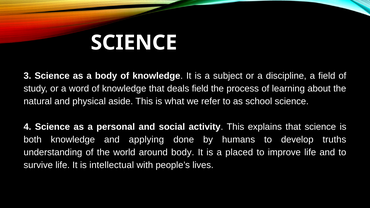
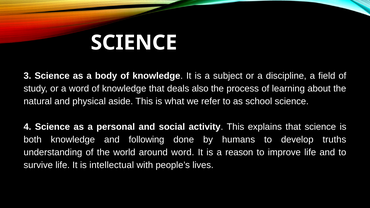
deals field: field -> also
applying: applying -> following
around body: body -> word
placed: placed -> reason
